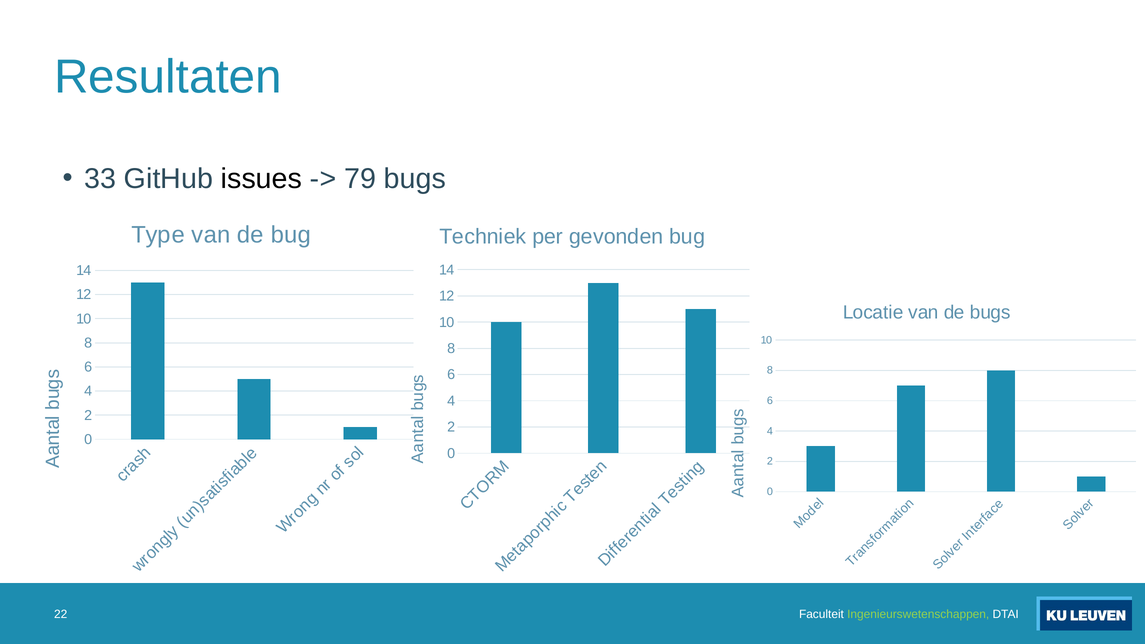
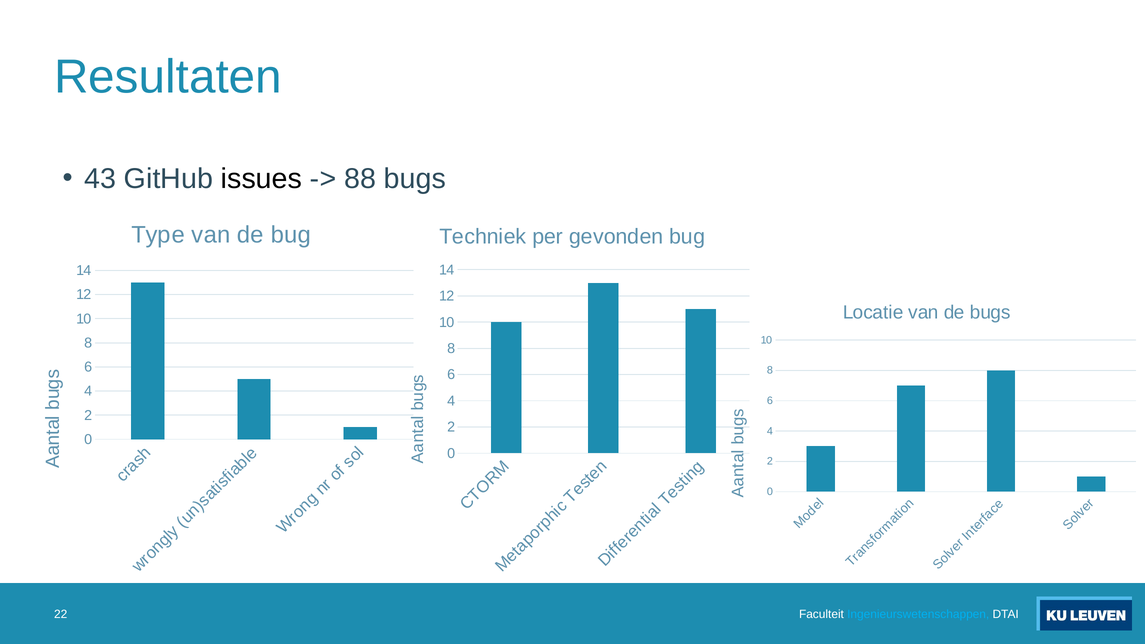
33: 33 -> 43
79: 79 -> 88
Ingenieurswetenschappen colour: light green -> light blue
